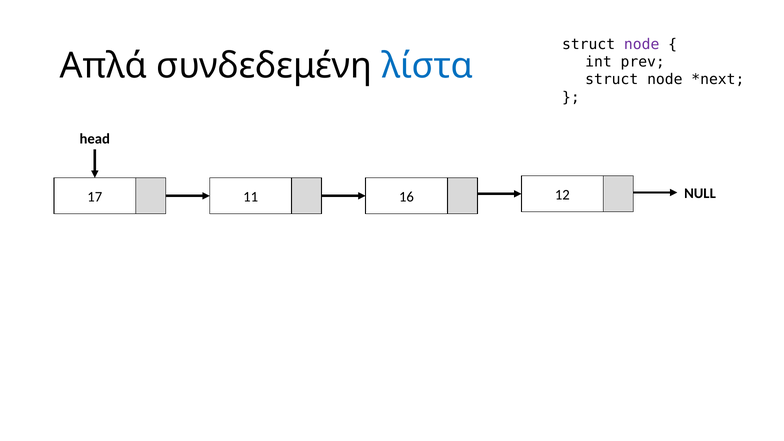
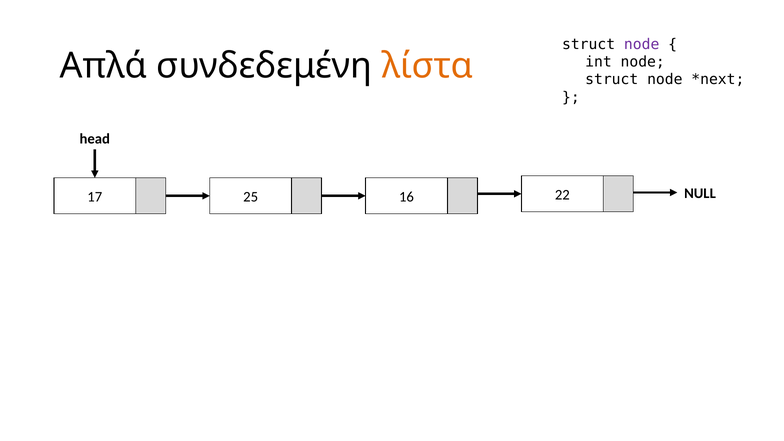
int prev: prev -> node
λίστα colour: blue -> orange
11: 11 -> 25
12: 12 -> 22
